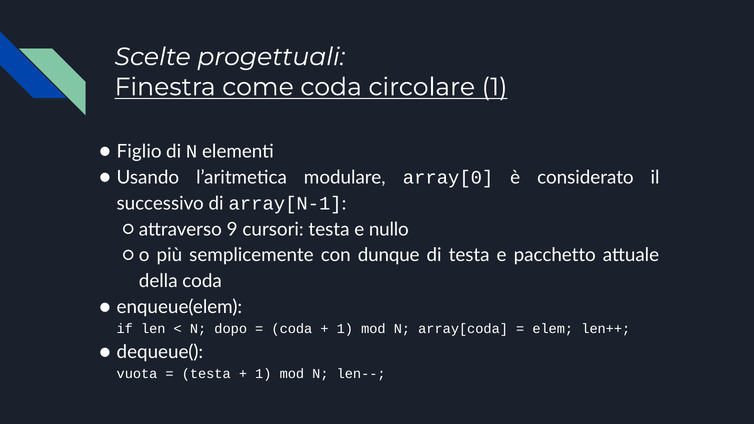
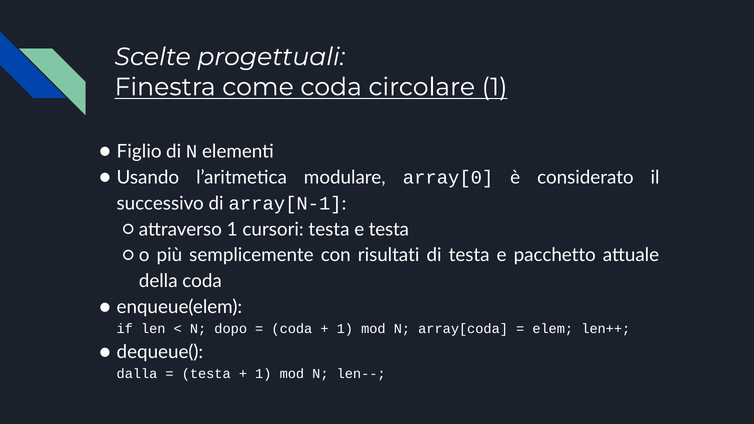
9 at (232, 229): 9 -> 1
e nullo: nullo -> testa
dunque: dunque -> risultati
vuota: vuota -> dalla
